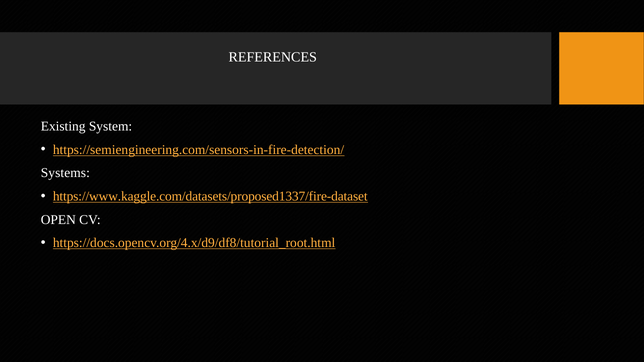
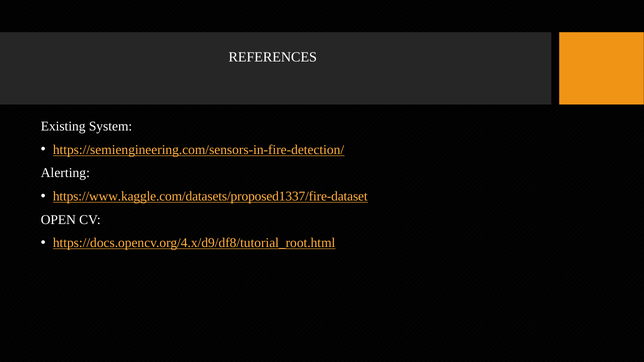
Systems: Systems -> Alerting
